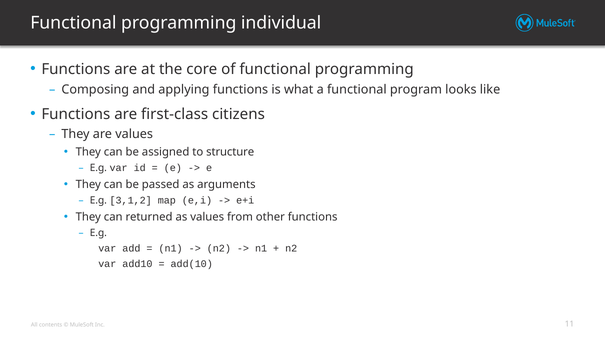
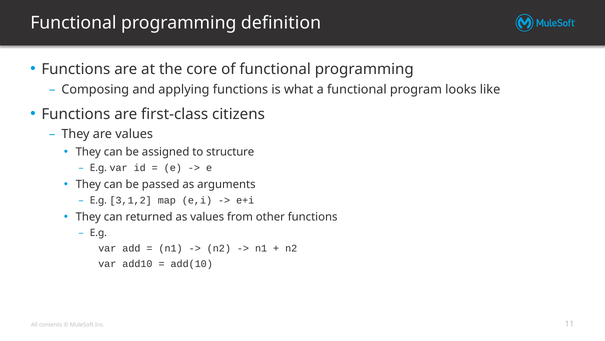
individual: individual -> definition
